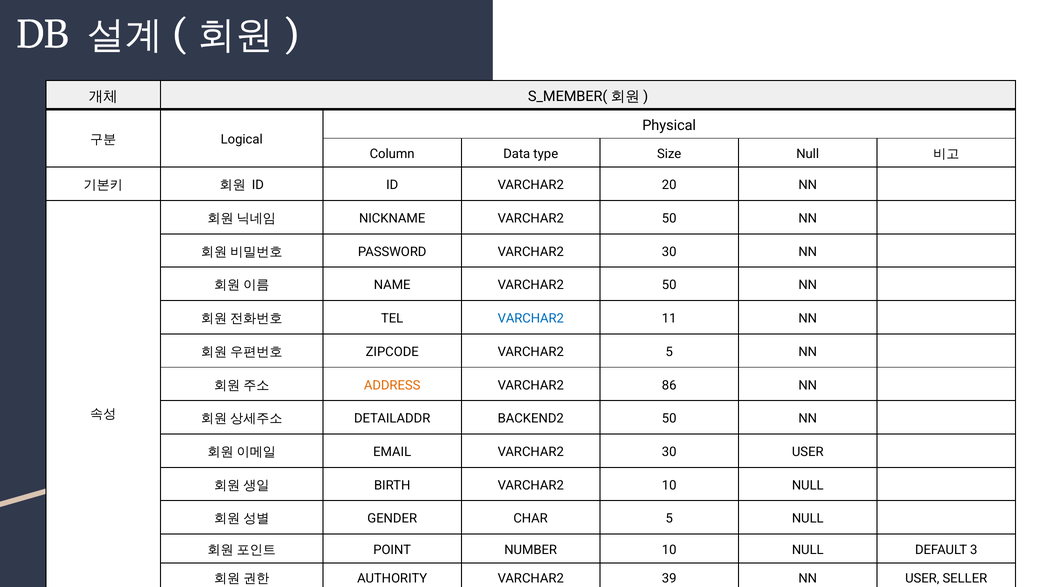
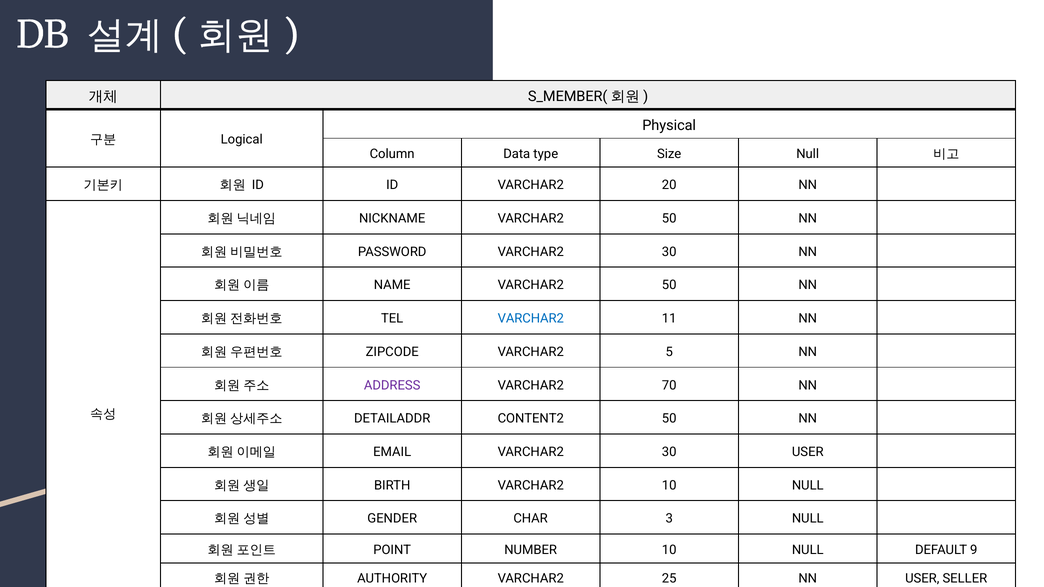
ADDRESS colour: orange -> purple
86: 86 -> 70
BACKEND2: BACKEND2 -> CONTENT2
CHAR 5: 5 -> 3
3: 3 -> 9
39: 39 -> 25
